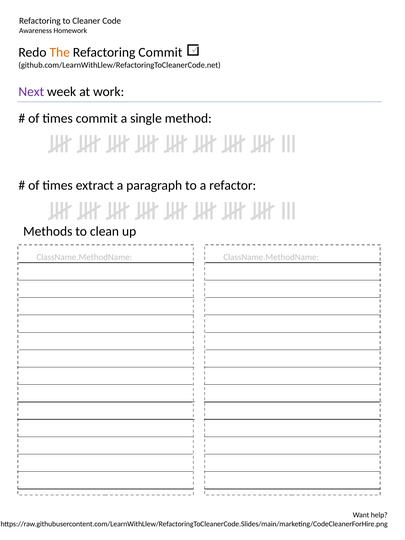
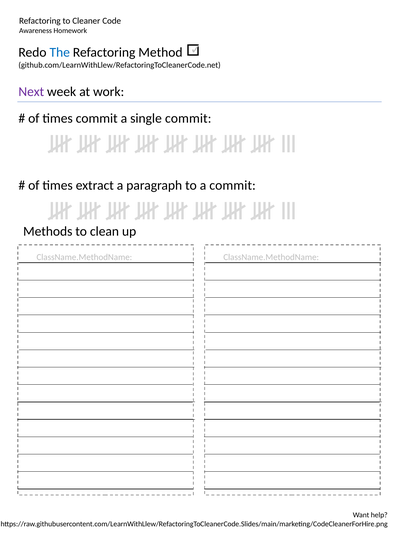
The colour: orange -> blue
Refactoring Commit: Commit -> Method
single method: method -> commit
a refactor: refactor -> commit
